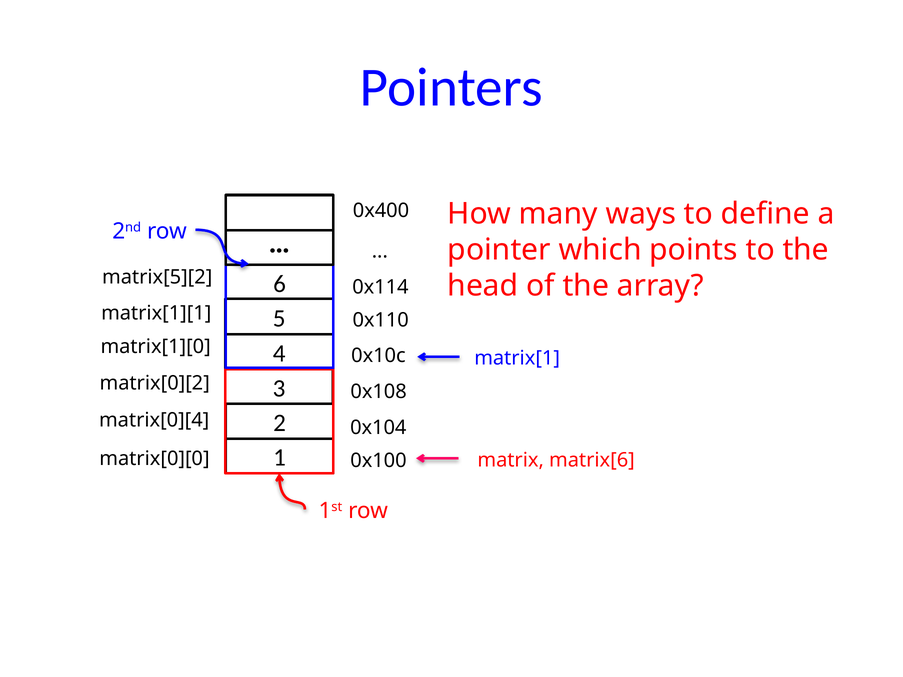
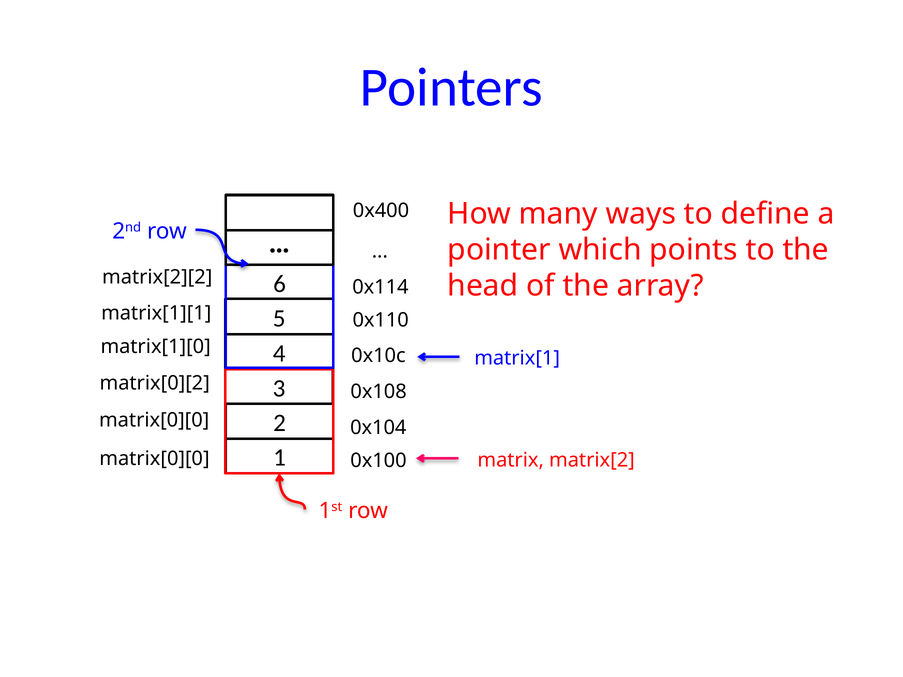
matrix[5][2: matrix[5][2 -> matrix[2][2
matrix[0][4 at (154, 420): matrix[0][4 -> matrix[0][0
matrix[6: matrix[6 -> matrix[2
